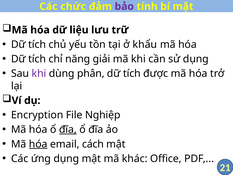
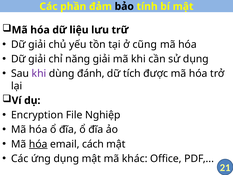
chức: chức -> phần
bảo colour: purple -> black
tích at (37, 44): tích -> giải
khẩu: khẩu -> cũng
tích at (37, 59): tích -> giải
phân: phân -> đánh
đĩa at (68, 129) underline: present -> none
